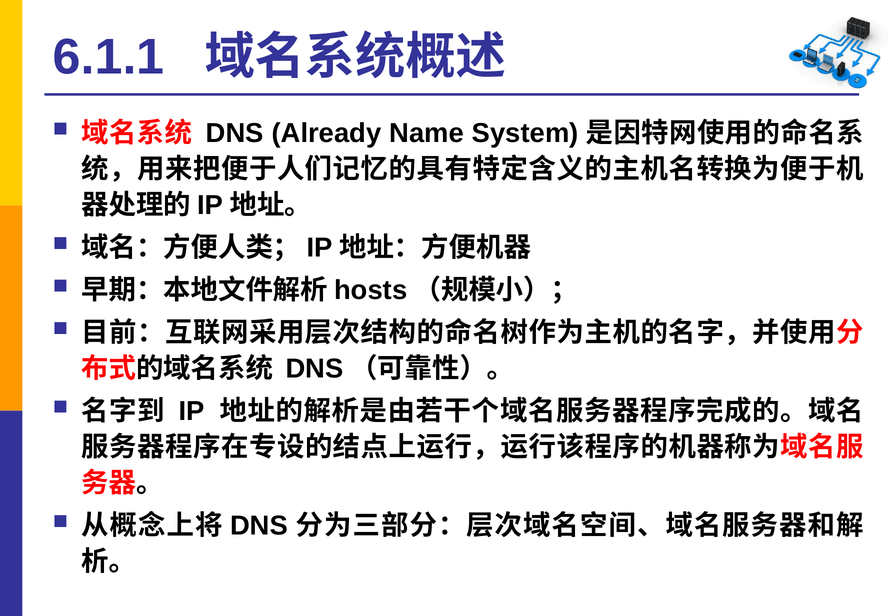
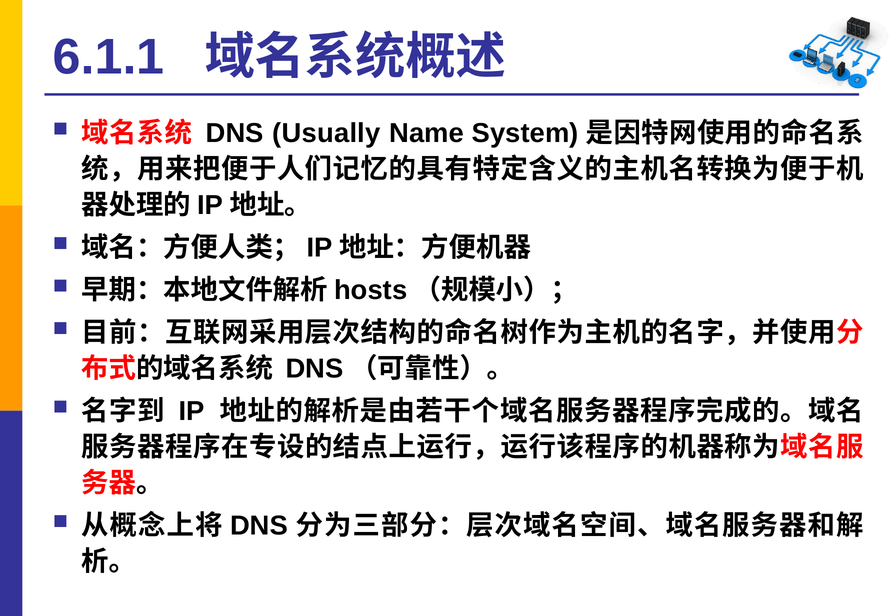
Already: Already -> Usually
